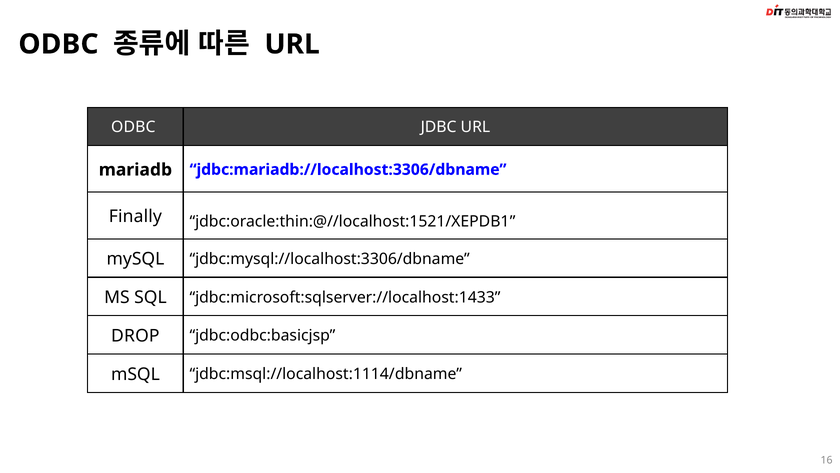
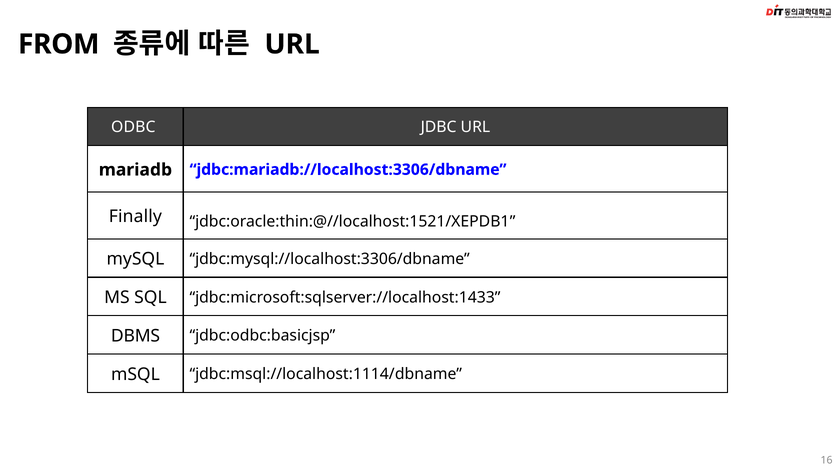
ODBC at (58, 44): ODBC -> FROM
DROP: DROP -> DBMS
